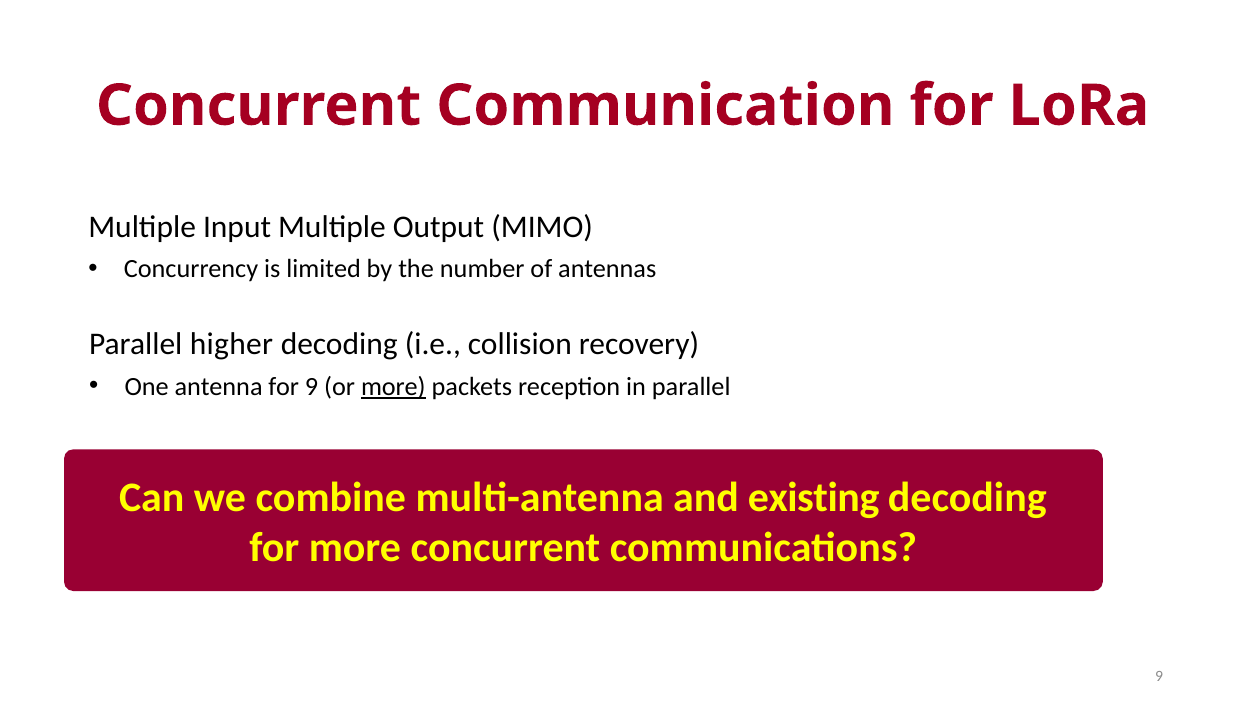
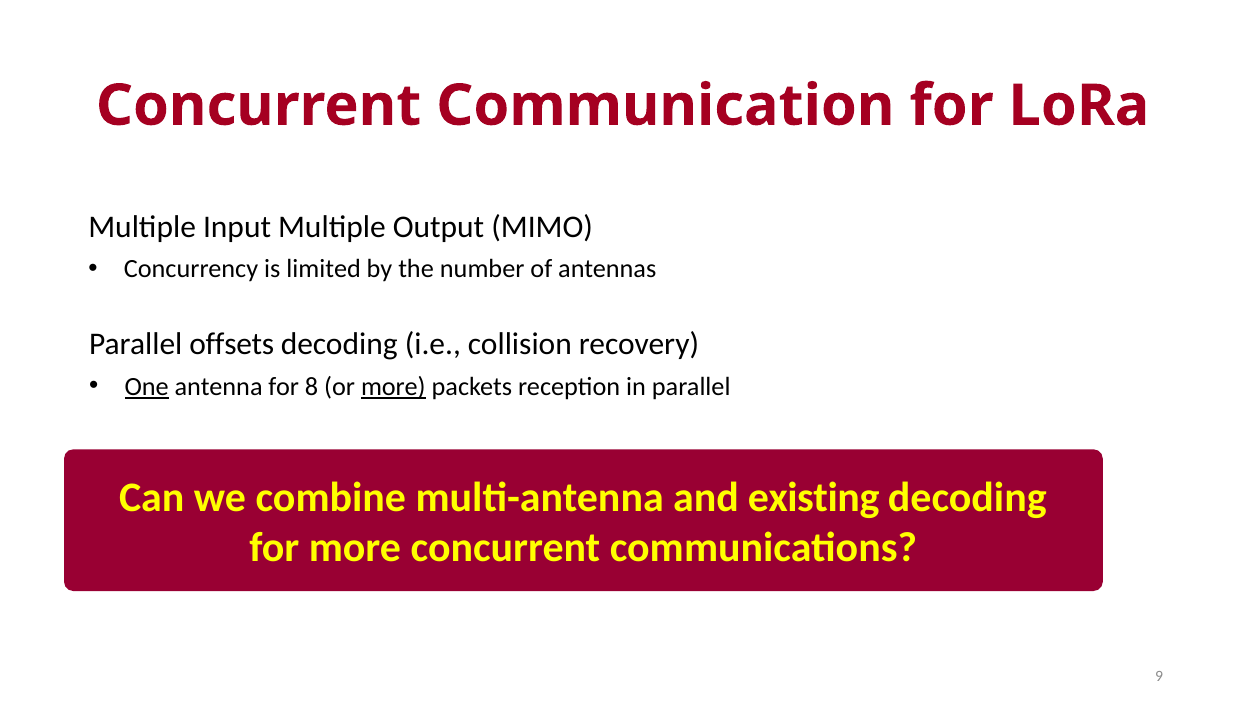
higher: higher -> offsets
One underline: none -> present
for 9: 9 -> 8
